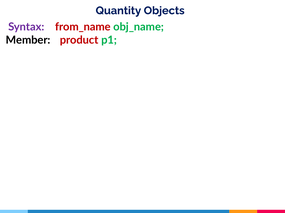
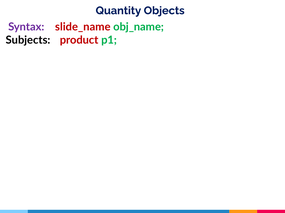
from_name: from_name -> slide_name
Member: Member -> Subjects
